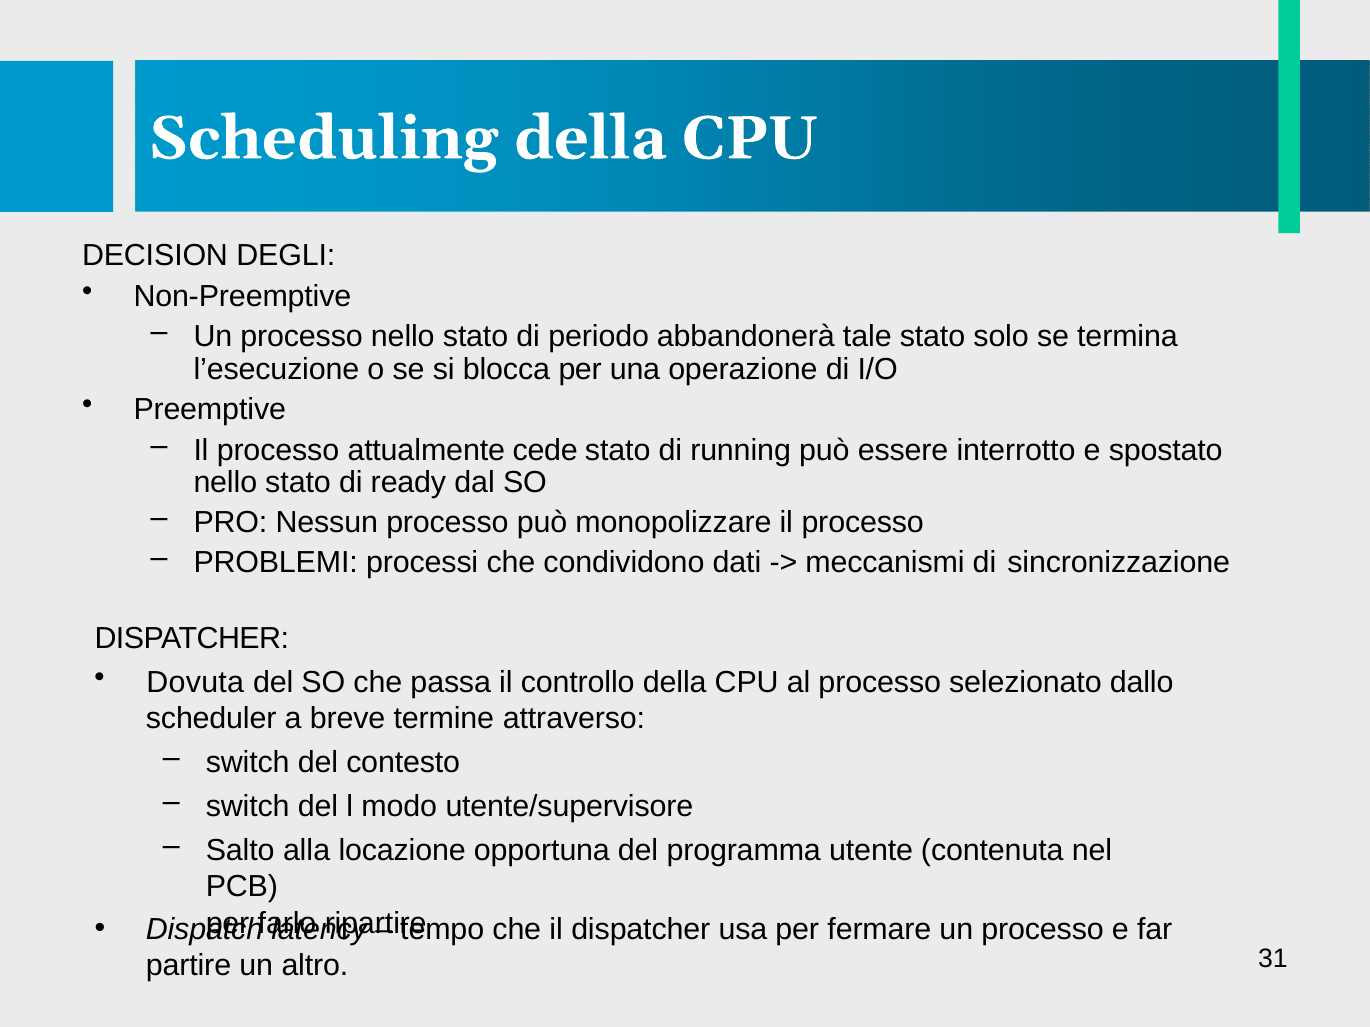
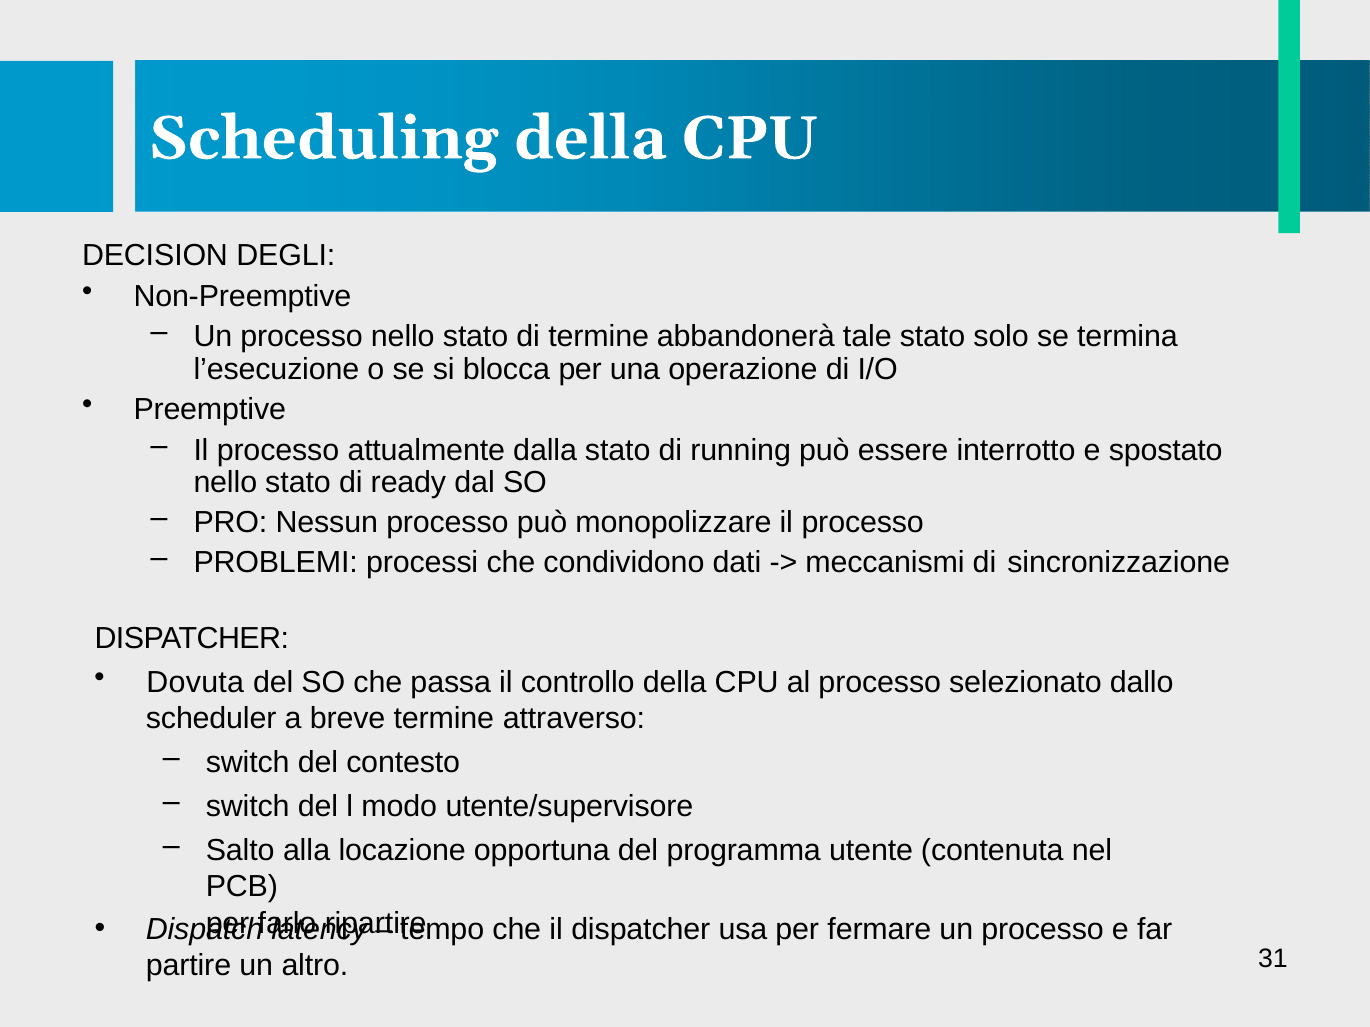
di periodo: periodo -> termine
cede: cede -> dalla
